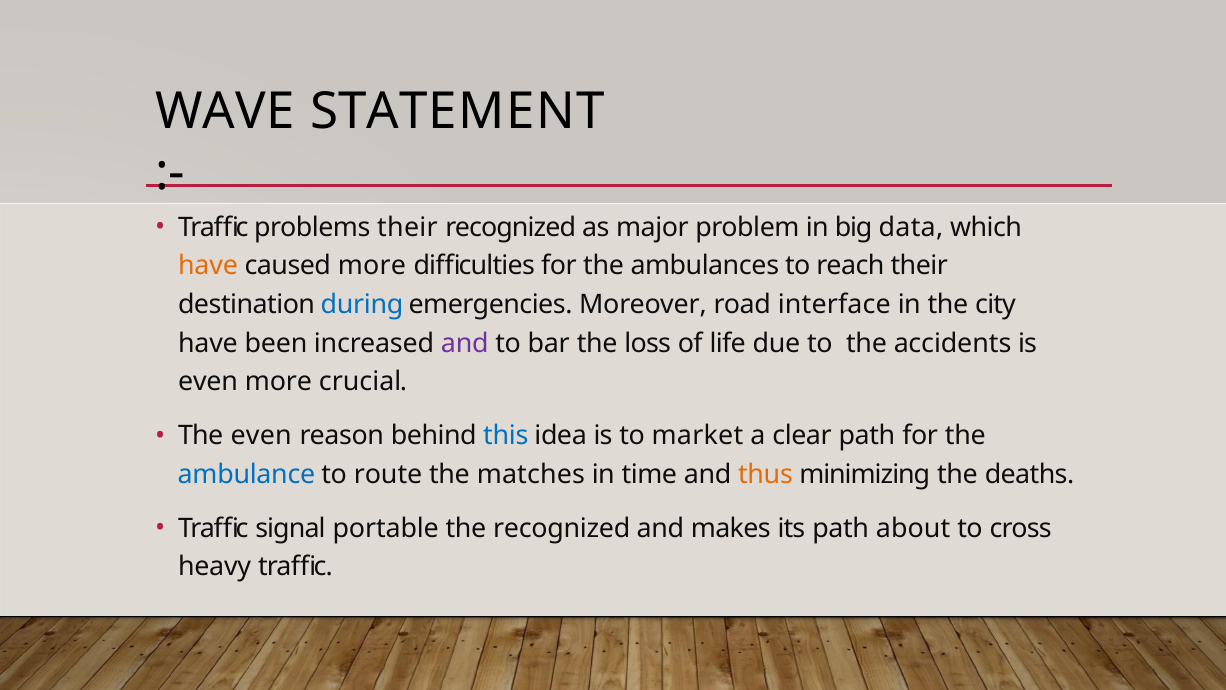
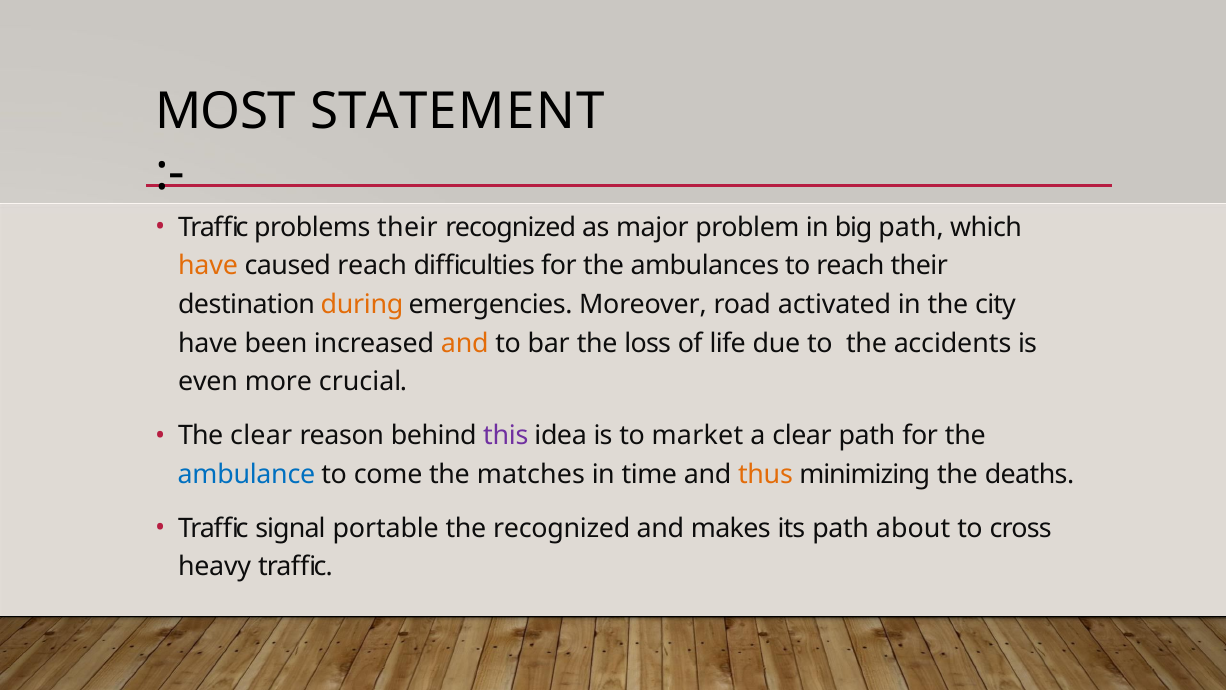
WAVE: WAVE -> MOST
big data: data -> path
caused more: more -> reach
during colour: blue -> orange
interface: interface -> activated
and at (465, 343) colour: purple -> orange
The even: even -> clear
this colour: blue -> purple
route: route -> come
